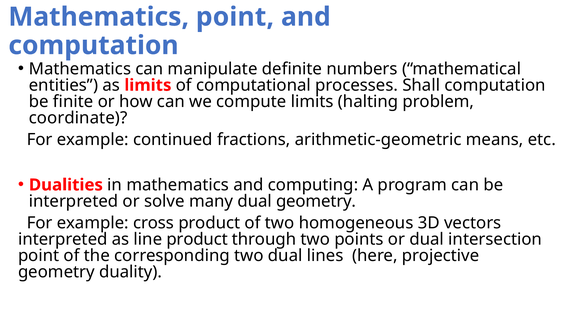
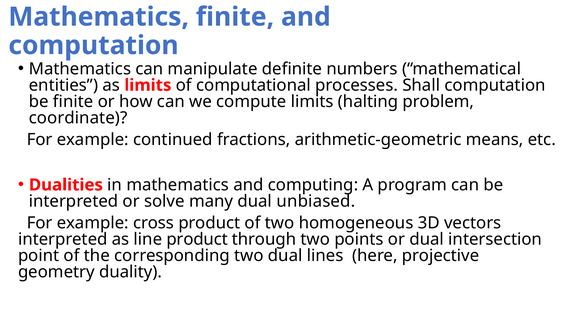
Mathematics point: point -> finite
dual geometry: geometry -> unbiased
